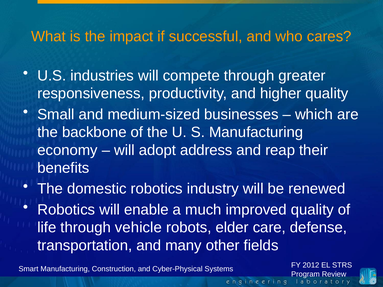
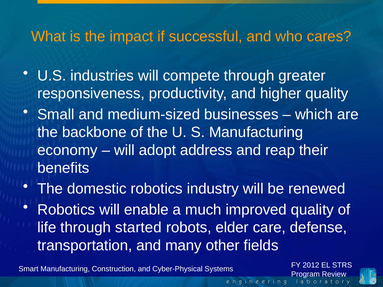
vehicle: vehicle -> started
